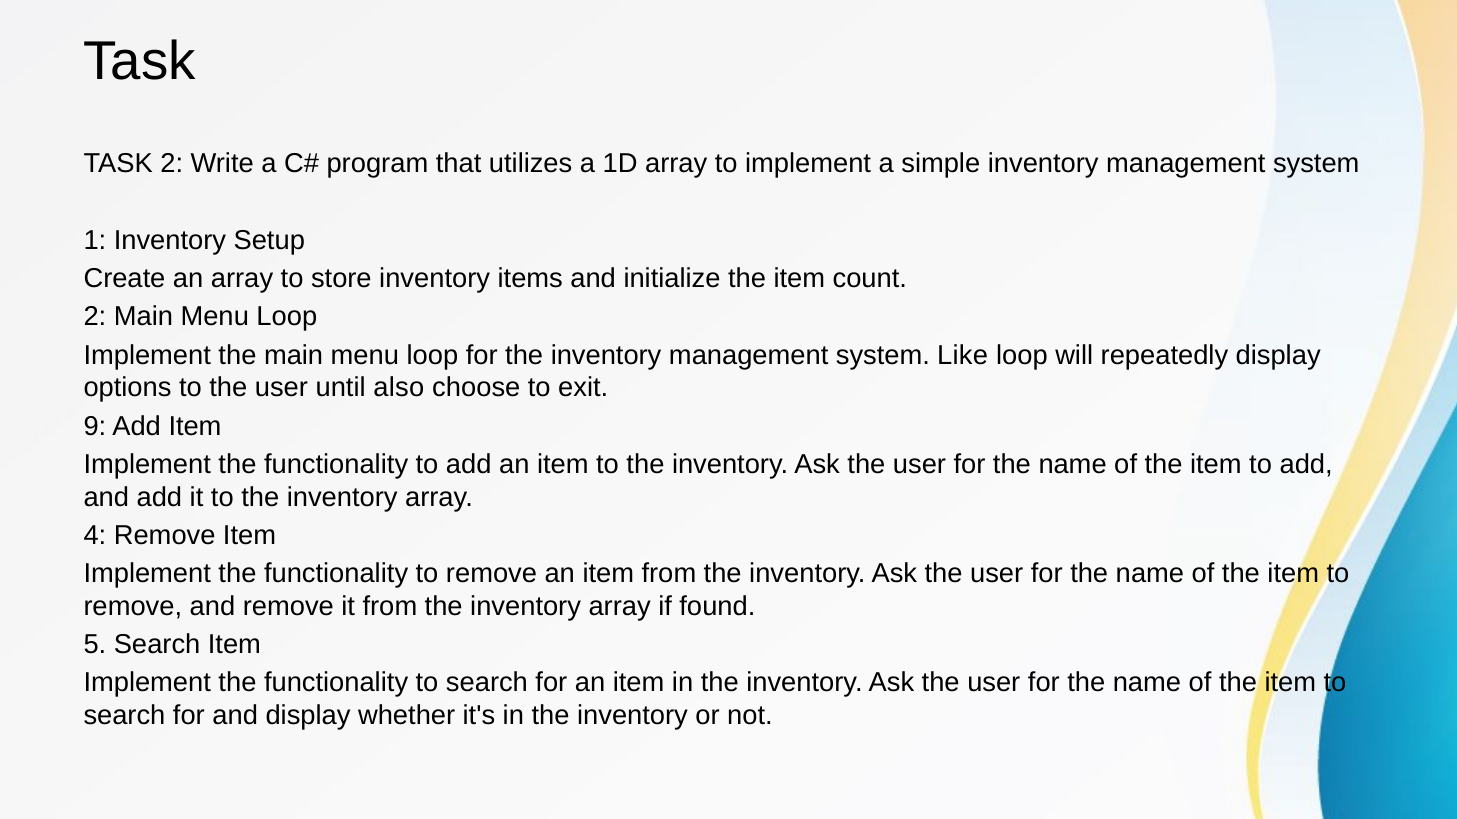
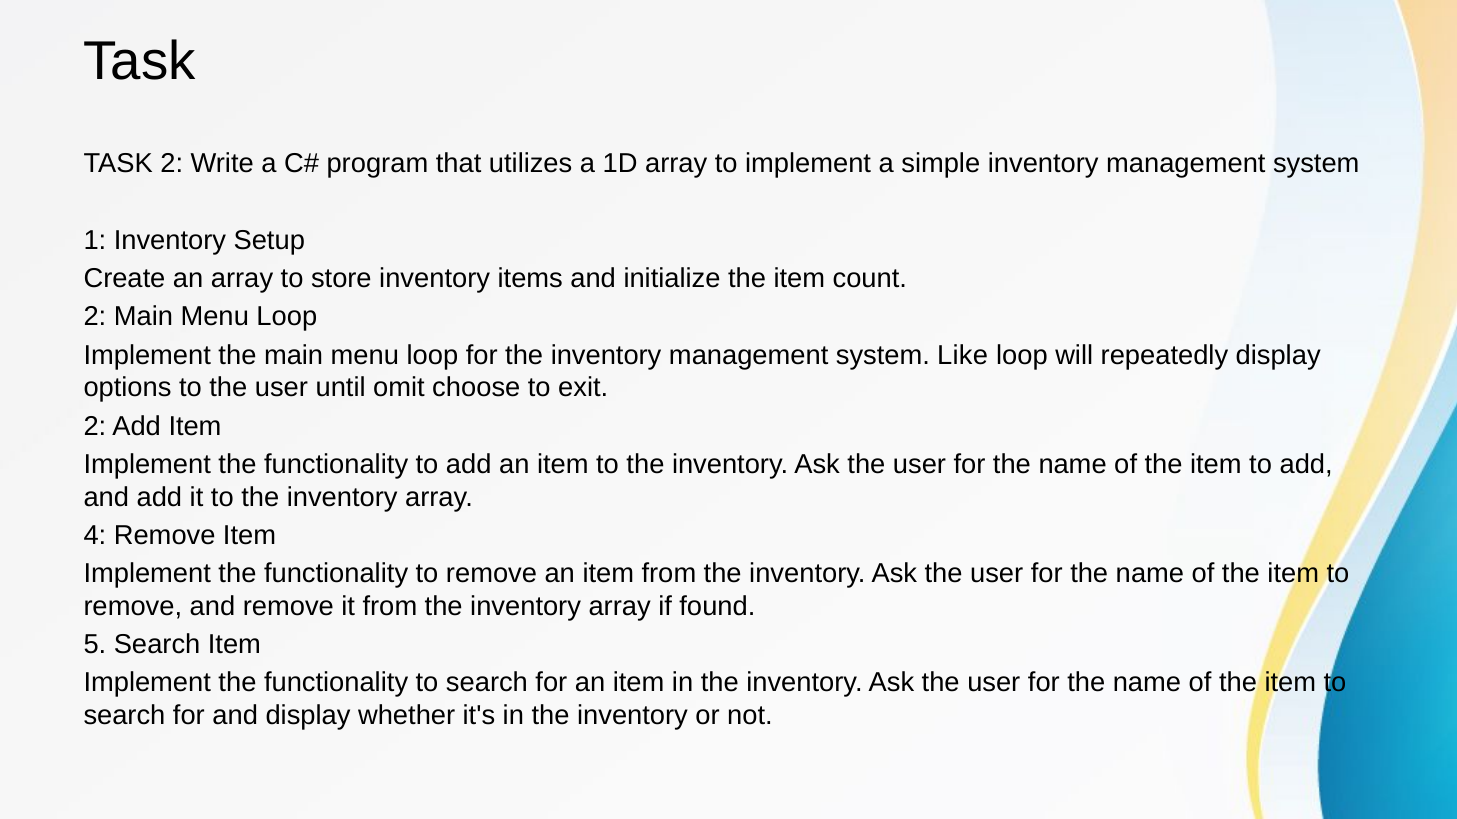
also: also -> omit
9 at (95, 426): 9 -> 2
